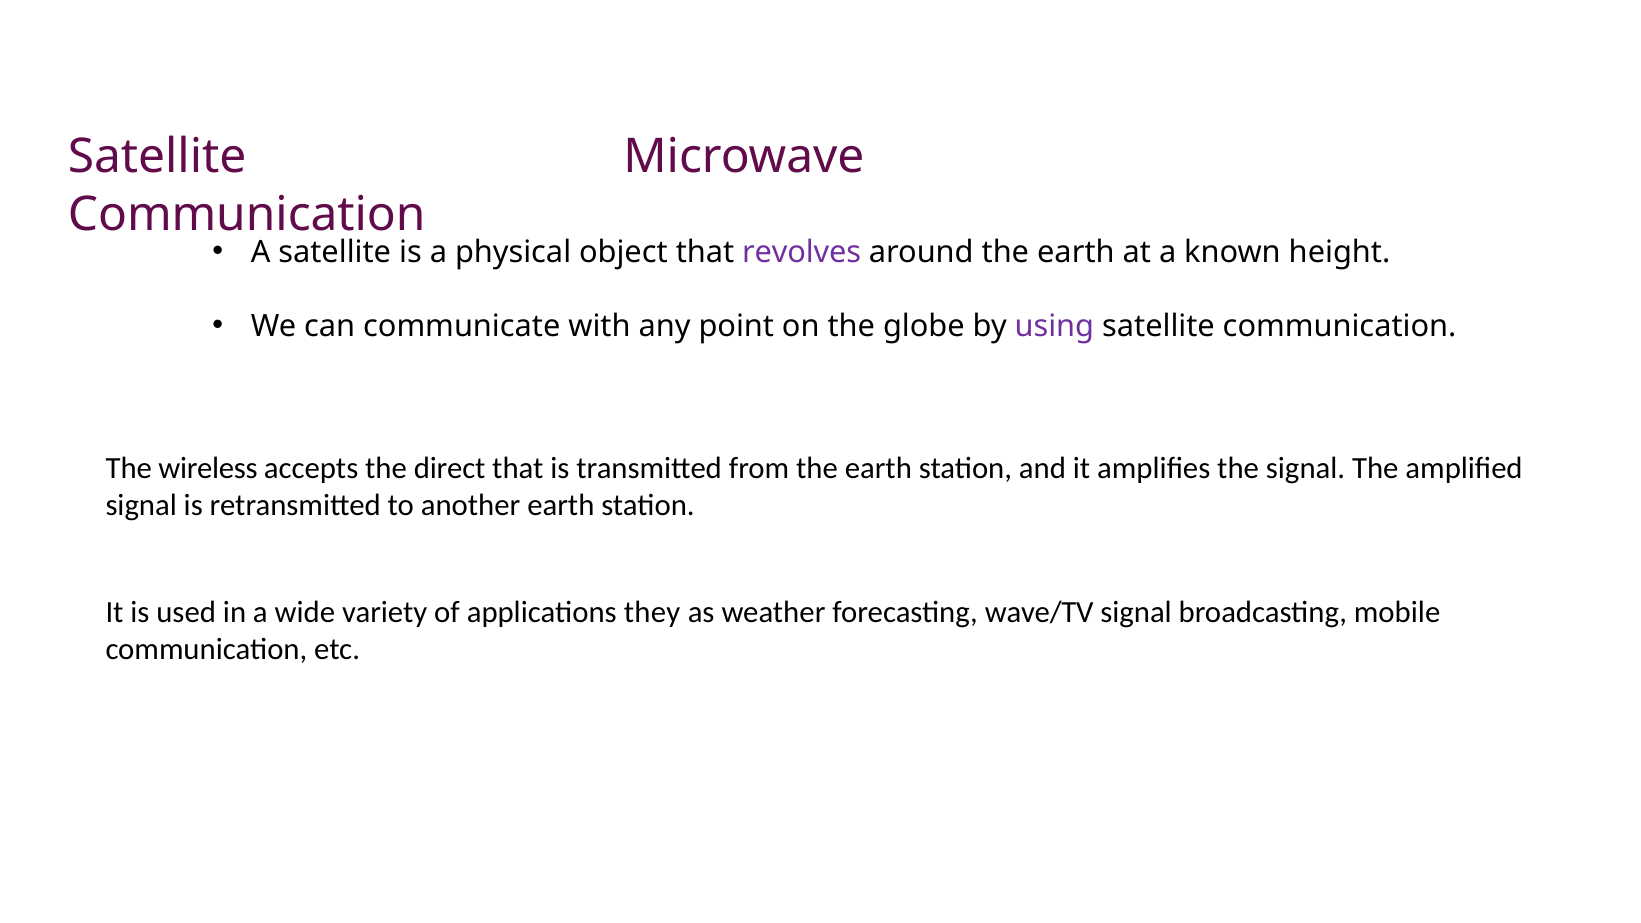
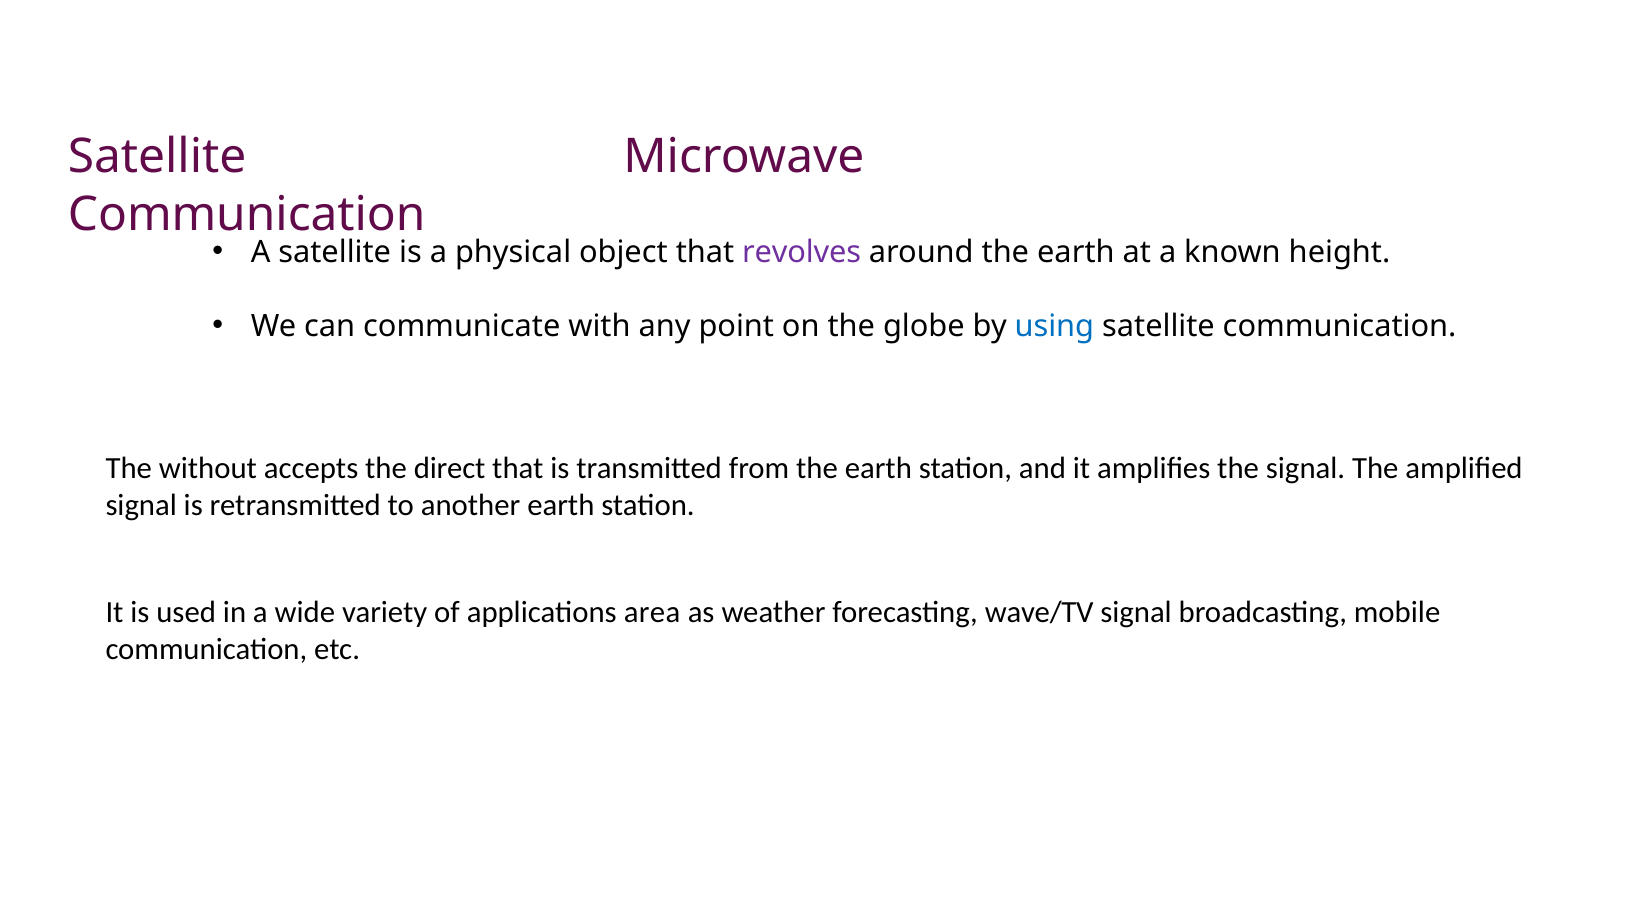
using colour: purple -> blue
wireless: wireless -> without
they: they -> area
